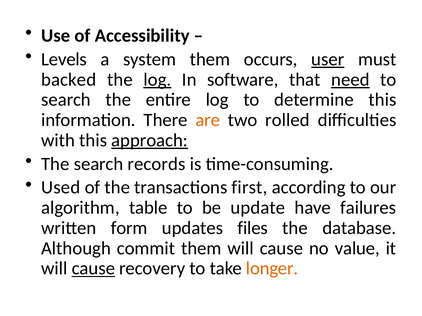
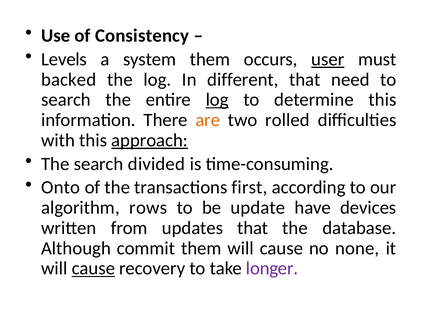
Accessibility: Accessibility -> Consistency
log at (157, 80) underline: present -> none
software: software -> different
need underline: present -> none
log at (217, 100) underline: none -> present
records: records -> divided
Used: Used -> Onto
table: table -> rows
failures: failures -> devices
form: form -> from
updates files: files -> that
value: value -> none
longer colour: orange -> purple
